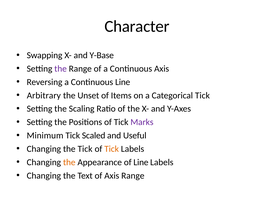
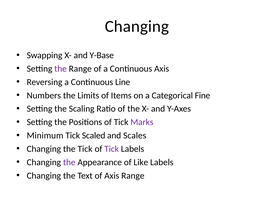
Character at (137, 27): Character -> Changing
Arbitrary: Arbitrary -> Numbers
Unset: Unset -> Limits
Categorical Tick: Tick -> Fine
Useful: Useful -> Scales
Tick at (112, 149) colour: orange -> purple
the at (69, 163) colour: orange -> purple
of Line: Line -> Like
